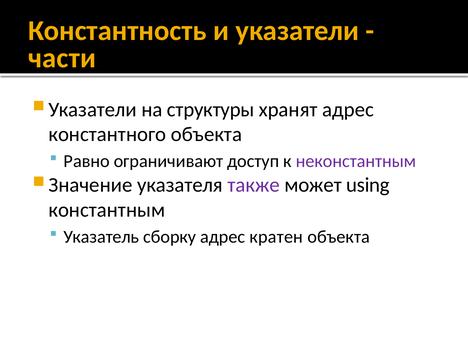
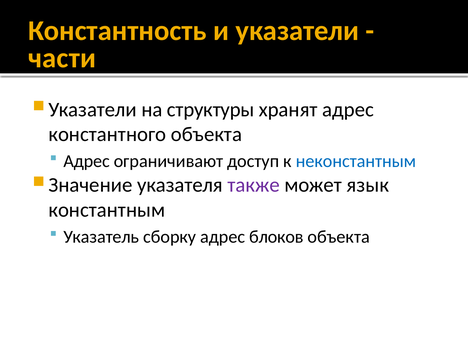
Равно at (87, 161): Равно -> Адрес
неконстантным colour: purple -> blue
using: using -> язык
кратен: кратен -> блоков
